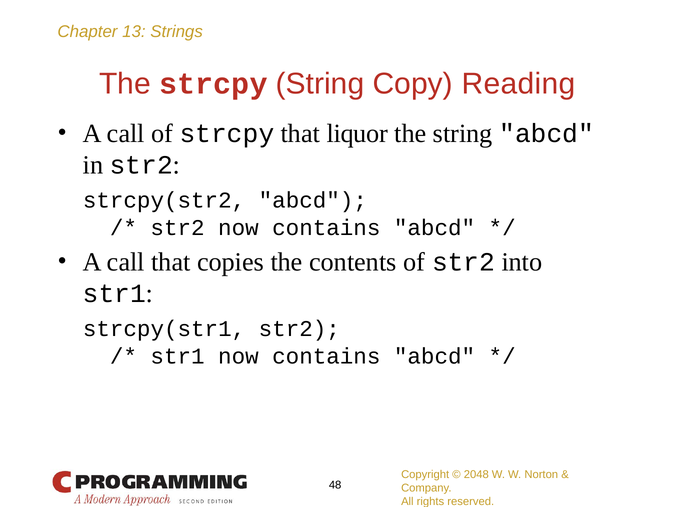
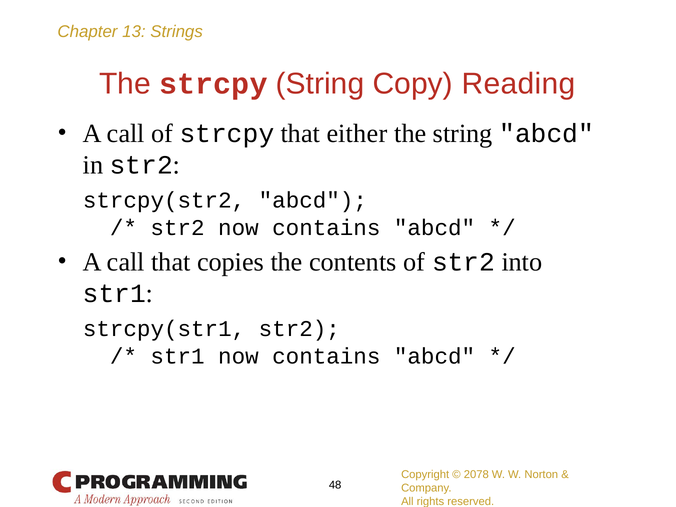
liquor: liquor -> either
2048: 2048 -> 2078
